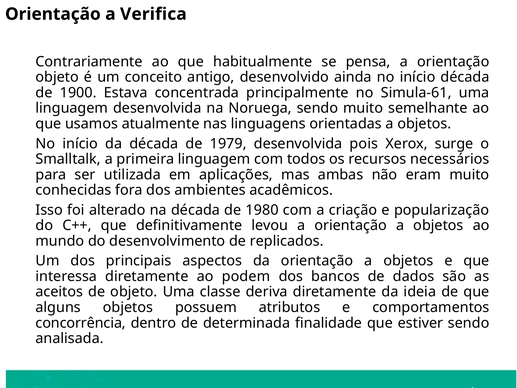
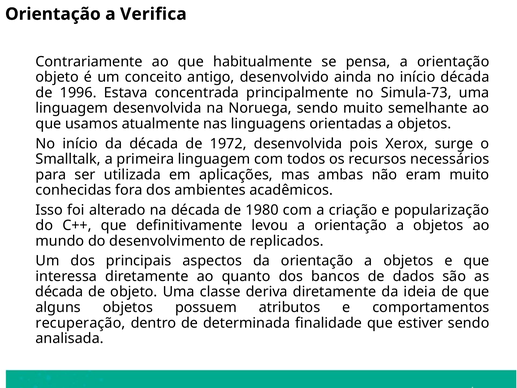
1900: 1900 -> 1996
Simula-61: Simula-61 -> Simula-73
1979: 1979 -> 1972
podem: podem -> quanto
aceitos at (59, 292): aceitos -> década
concorrência: concorrência -> recuperação
